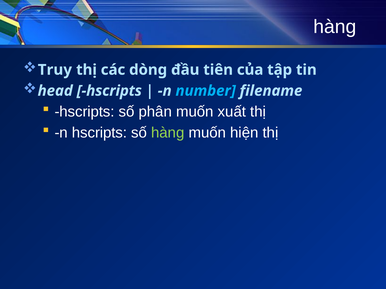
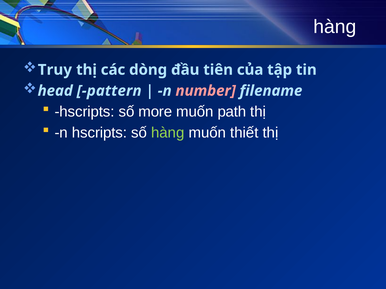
head hscripts: hscripts -> pattern
number colour: light blue -> pink
phân: phân -> more
xuất: xuất -> path
hiện: hiện -> thiết
